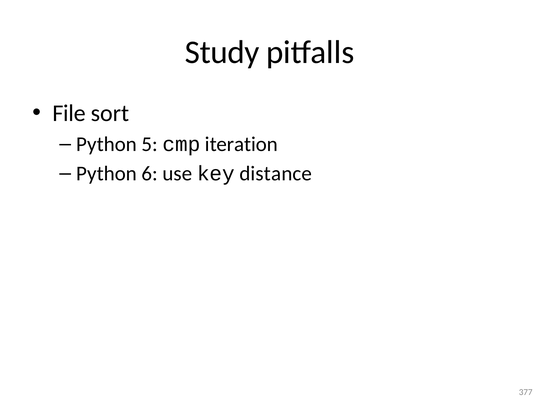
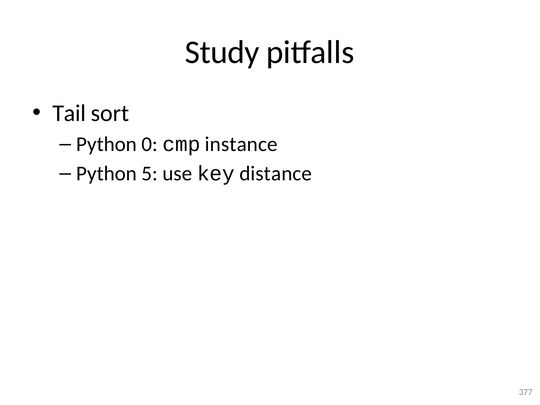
File: File -> Tail
5: 5 -> 0
iteration: iteration -> instance
6: 6 -> 5
